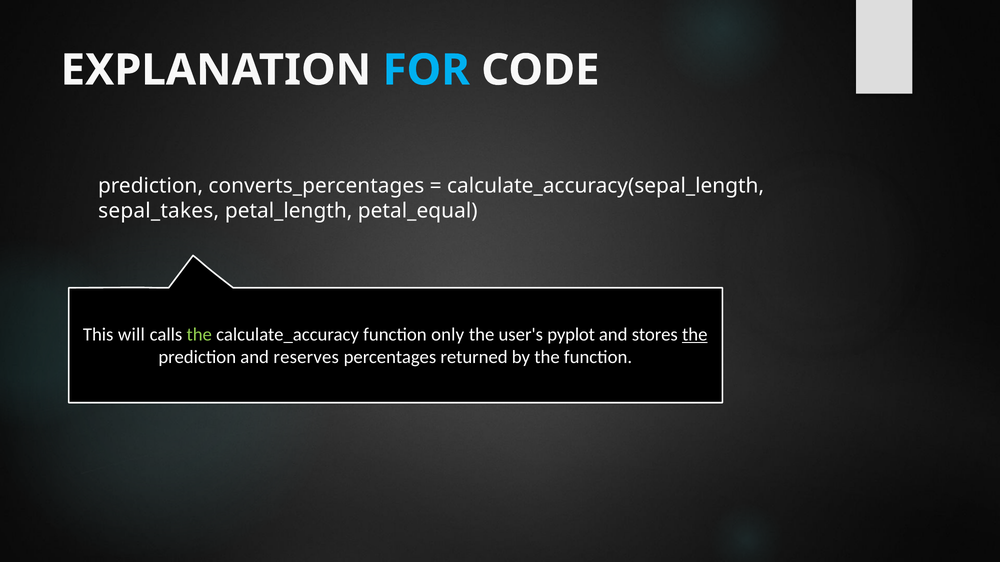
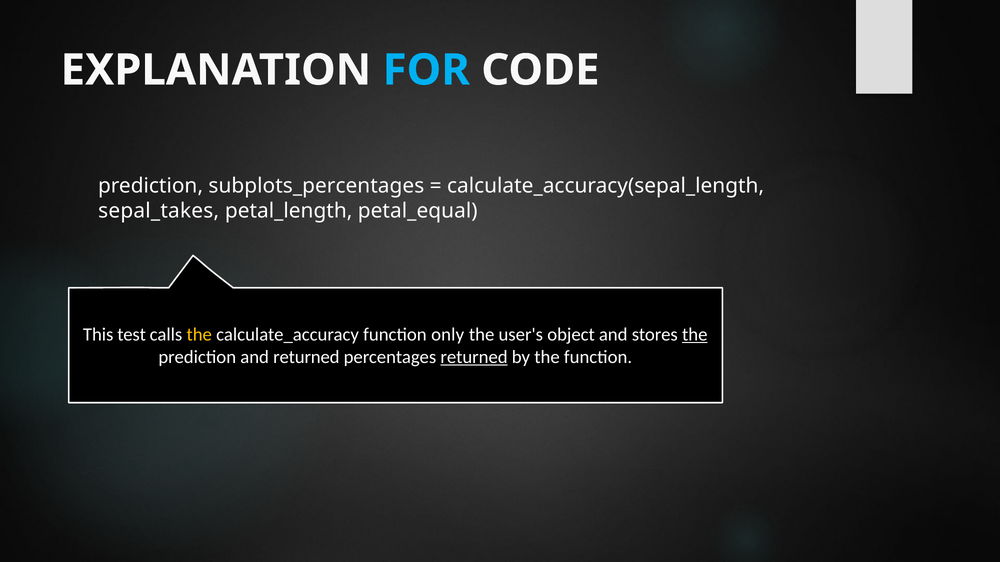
converts_percentages: converts_percentages -> subplots_percentages
will: will -> test
the at (199, 335) colour: light green -> yellow
pyplot: pyplot -> object
and reserves: reserves -> returned
returned at (474, 357) underline: none -> present
